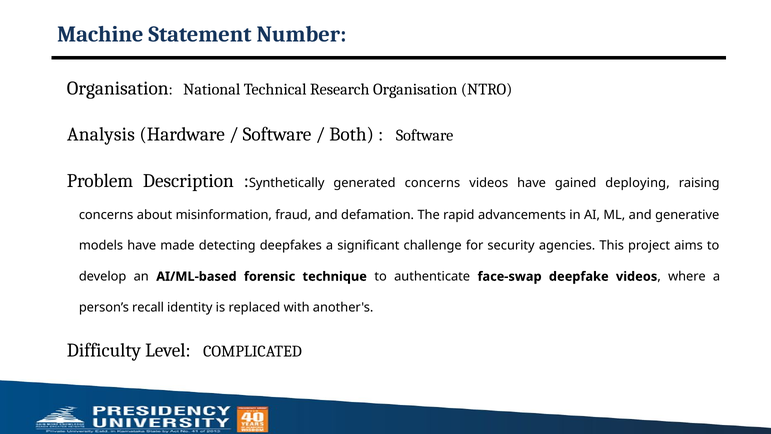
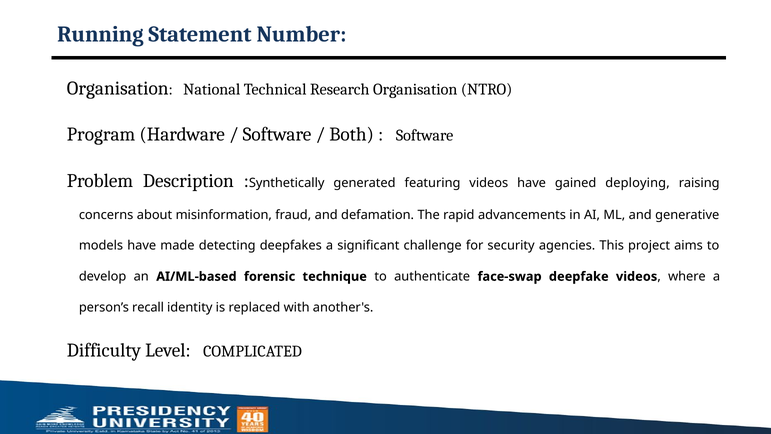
Machine: Machine -> Running
Analysis: Analysis -> Program
generated concerns: concerns -> featuring
